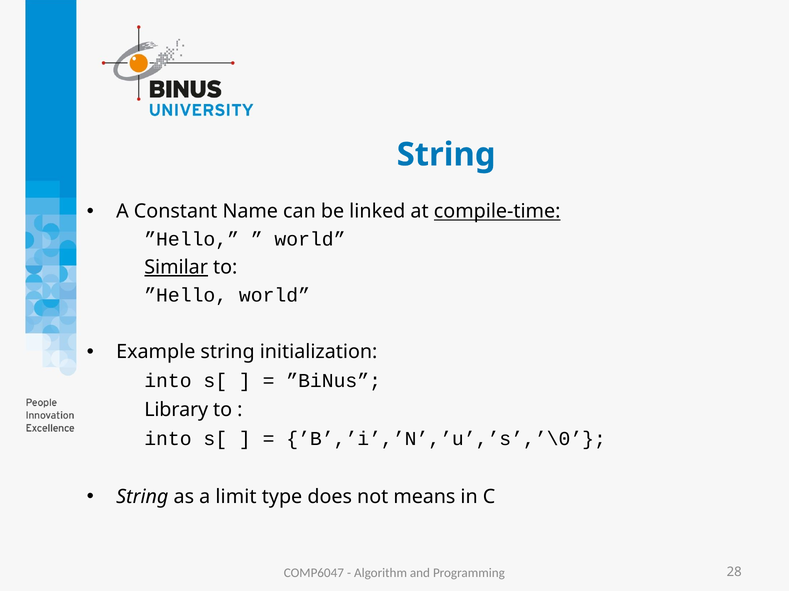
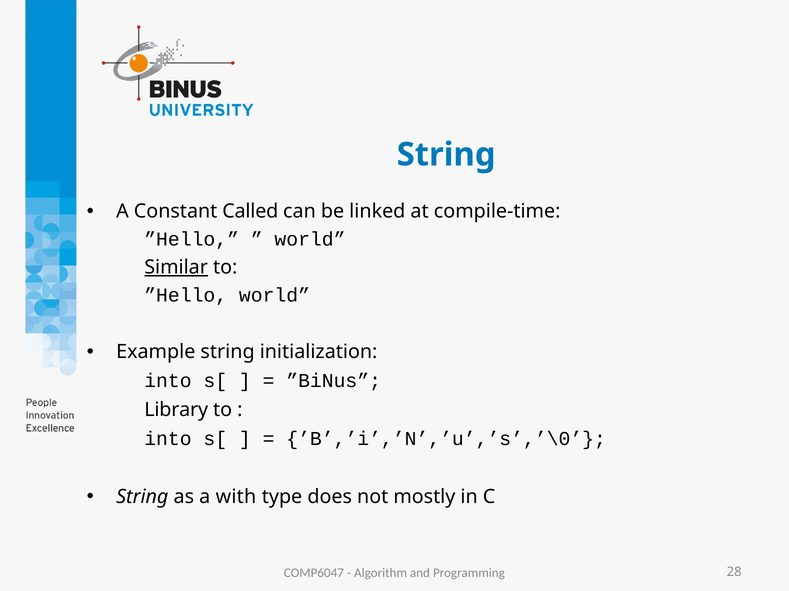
Name: Name -> Called
compile-time underline: present -> none
limit: limit -> with
means: means -> mostly
